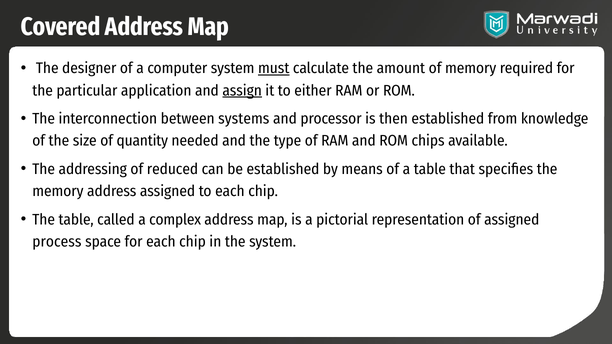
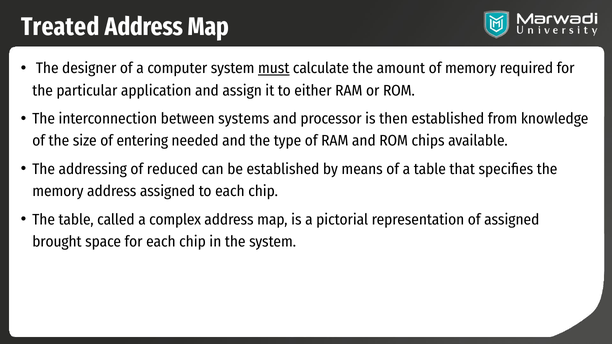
Covered: Covered -> Treated
assign underline: present -> none
quantity: quantity -> entering
process: process -> brought
